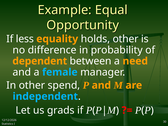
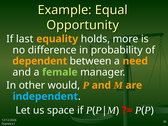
less: less -> last
holds other: other -> more
female colour: light blue -> light green
spend: spend -> would
grads: grads -> space
